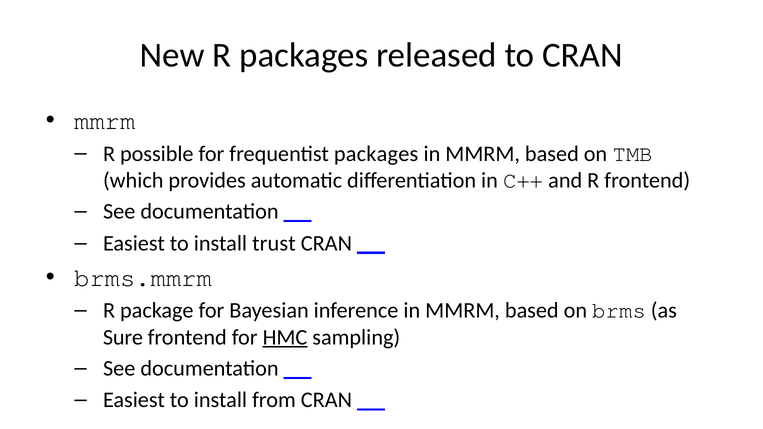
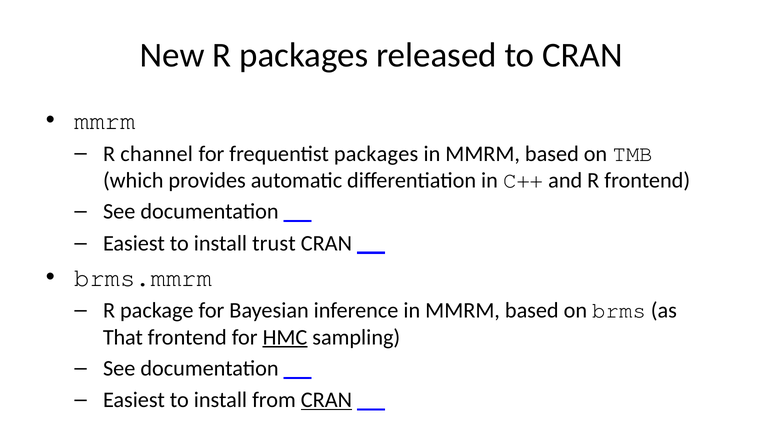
possible: possible -> channel
Sure: Sure -> That
CRAN at (326, 400) underline: none -> present
